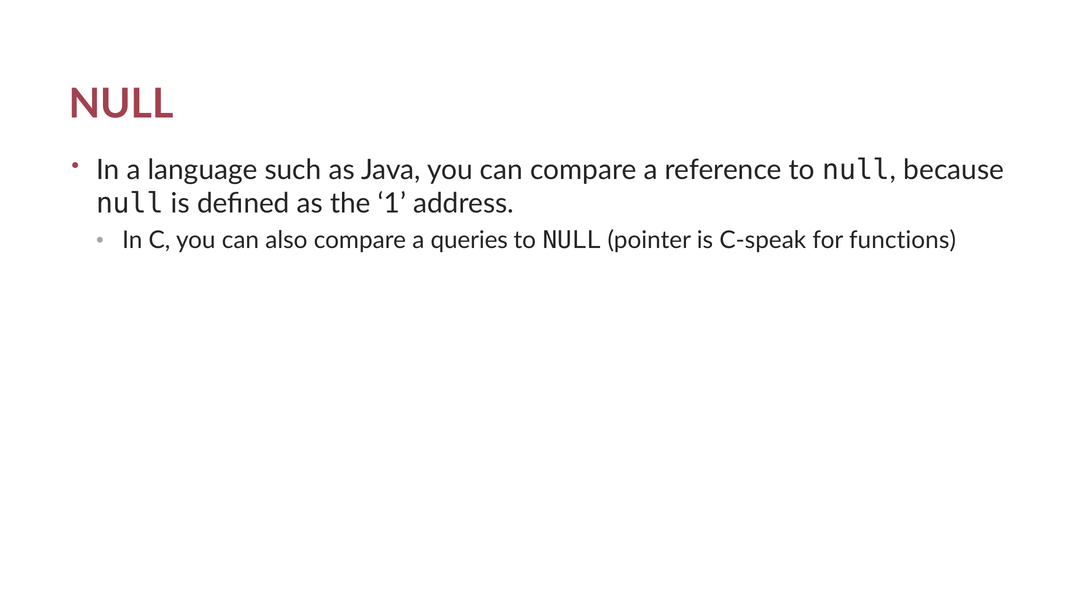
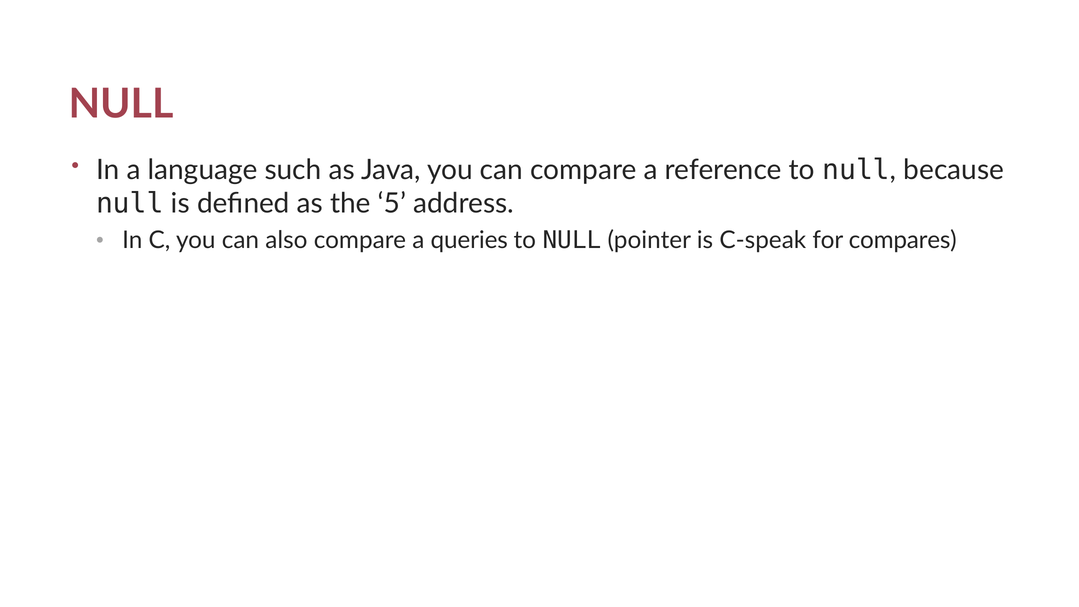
1: 1 -> 5
functions: functions -> compares
